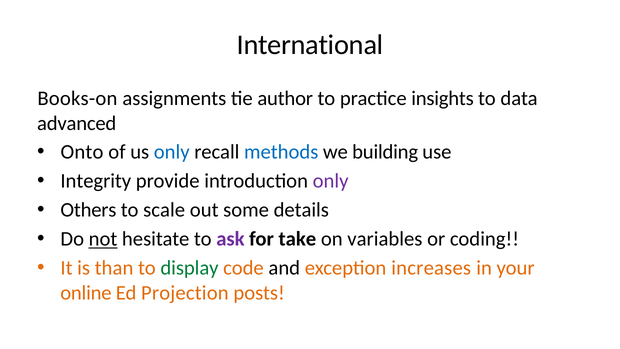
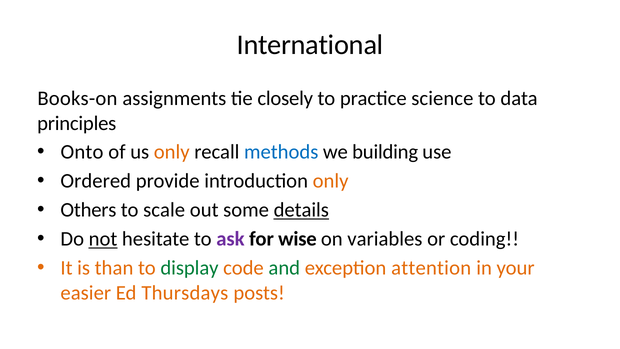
author: author -> closely
insights: insights -> science
advanced: advanced -> principles
only at (172, 152) colour: blue -> orange
Integrity: Integrity -> Ordered
only at (331, 181) colour: purple -> orange
details underline: none -> present
take: take -> wise
and colour: black -> green
increases: increases -> attention
online: online -> easier
Projection: Projection -> Thursdays
